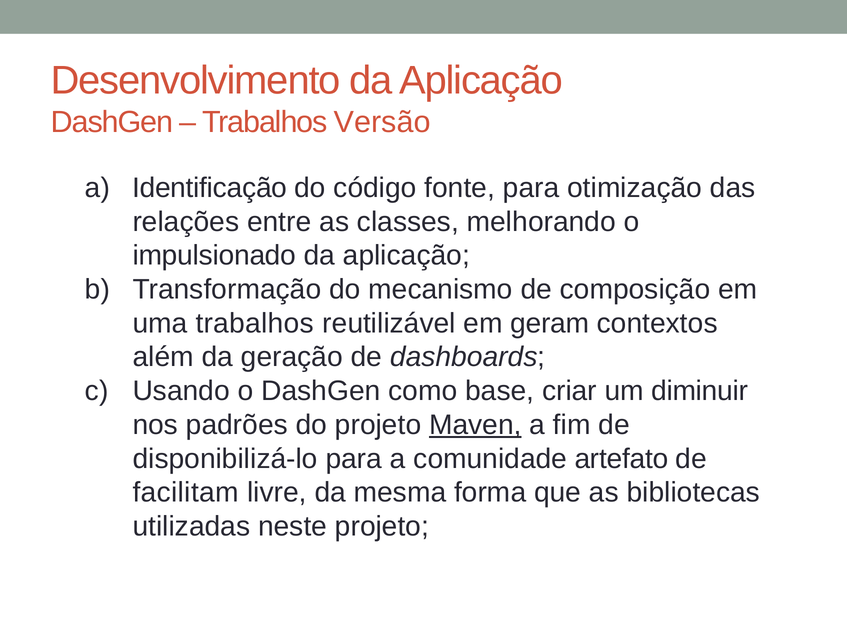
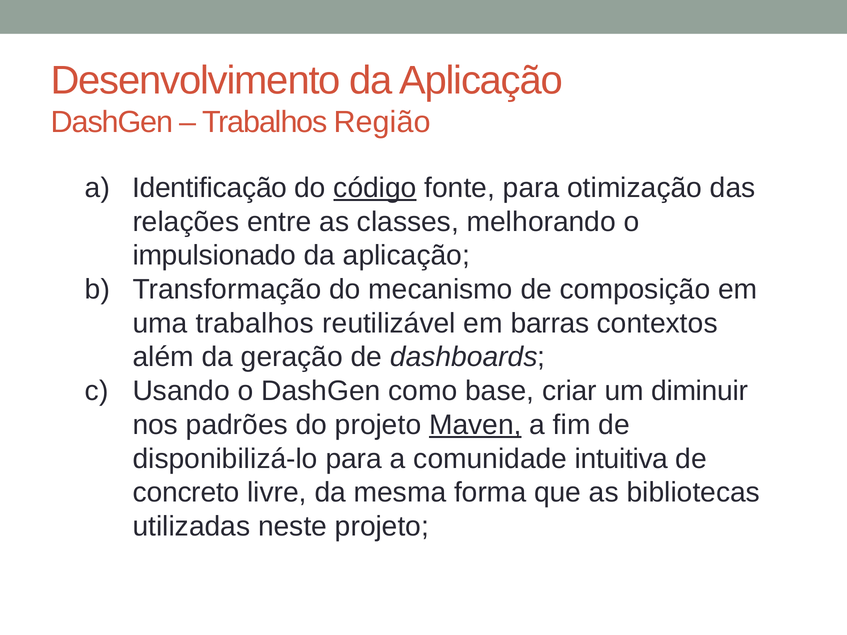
Versão: Versão -> Região
código underline: none -> present
geram: geram -> barras
artefato: artefato -> intuitiva
facilitam: facilitam -> concreto
